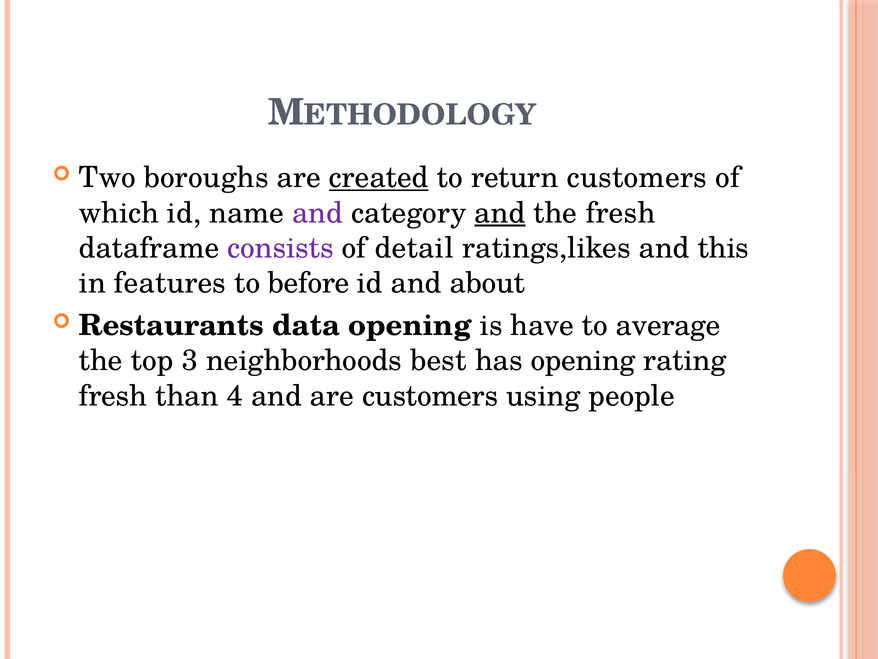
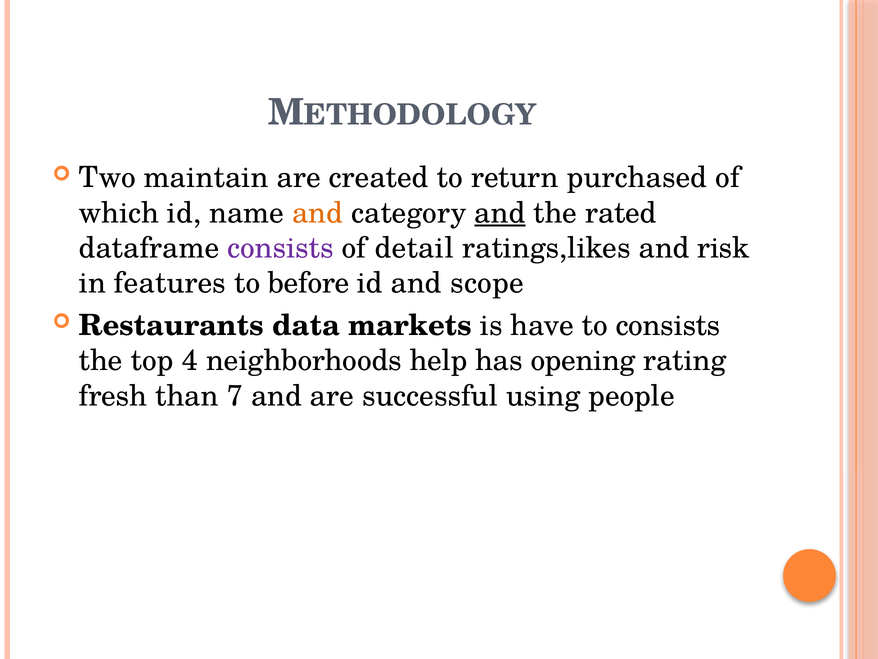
boroughs: boroughs -> maintain
created underline: present -> none
return customers: customers -> purchased
and at (318, 213) colour: purple -> orange
the fresh: fresh -> rated
this: this -> risk
about: about -> scope
data opening: opening -> markets
to average: average -> consists
3: 3 -> 4
best: best -> help
4: 4 -> 7
are customers: customers -> successful
